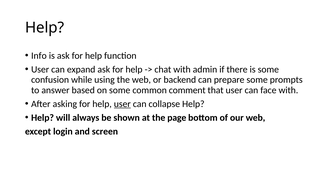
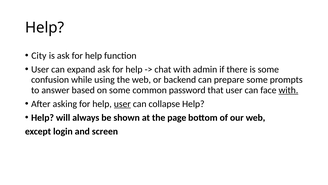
Info: Info -> City
comment: comment -> password
with at (288, 90) underline: none -> present
